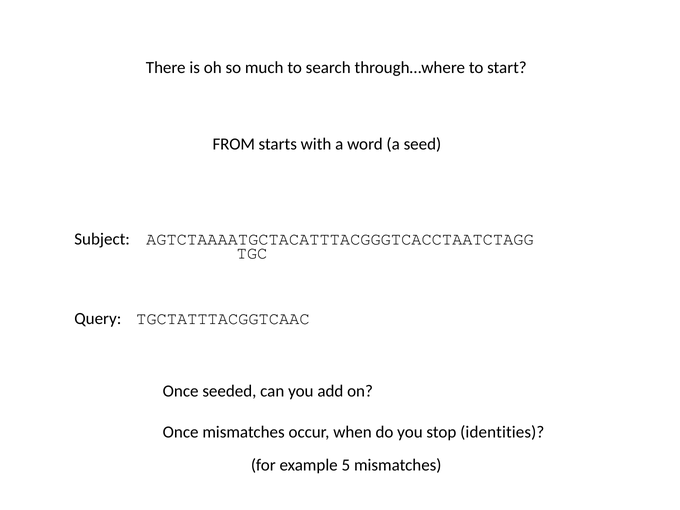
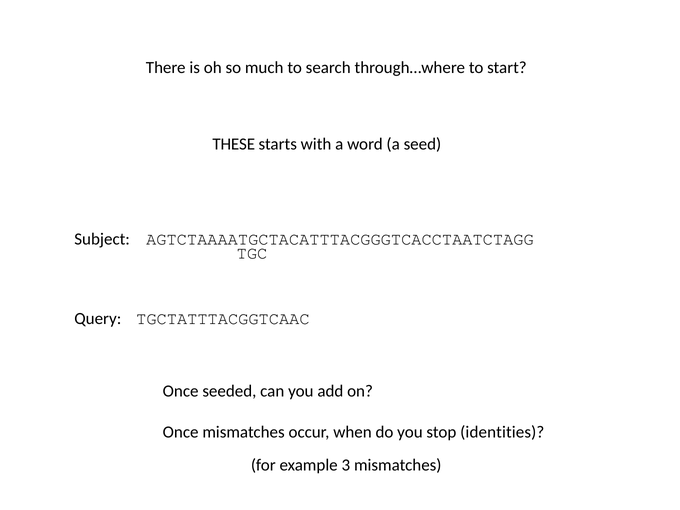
FROM: FROM -> THESE
5: 5 -> 3
